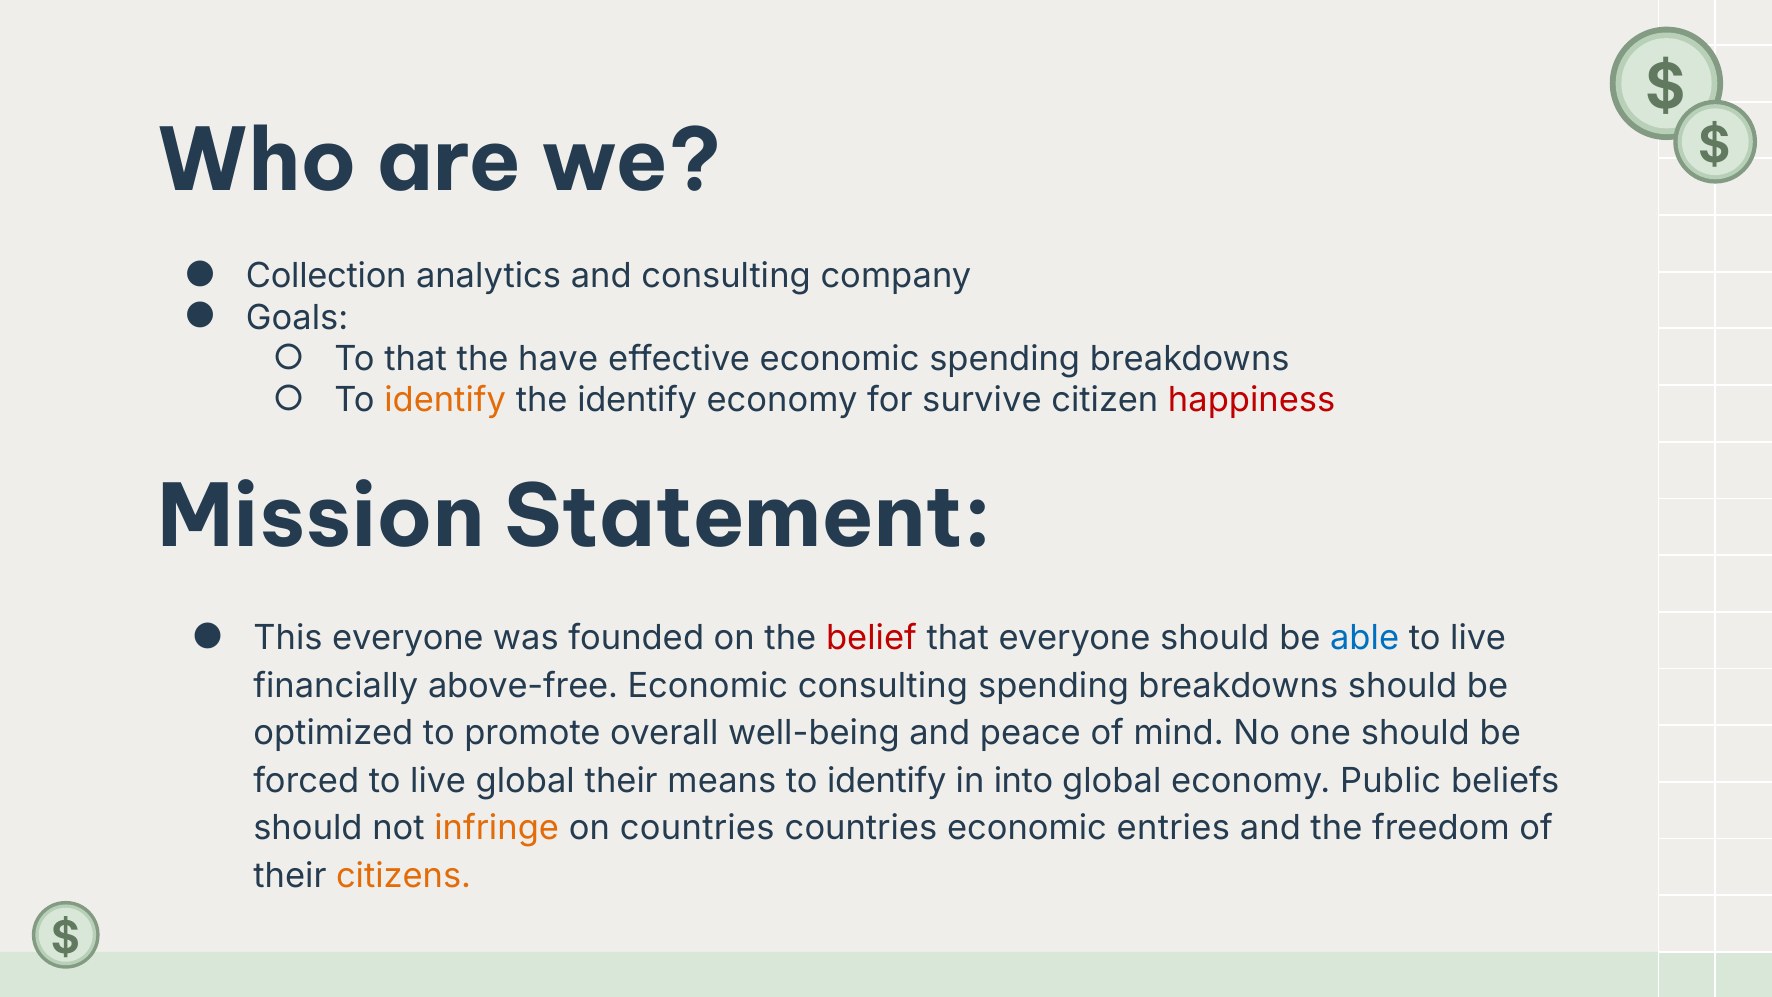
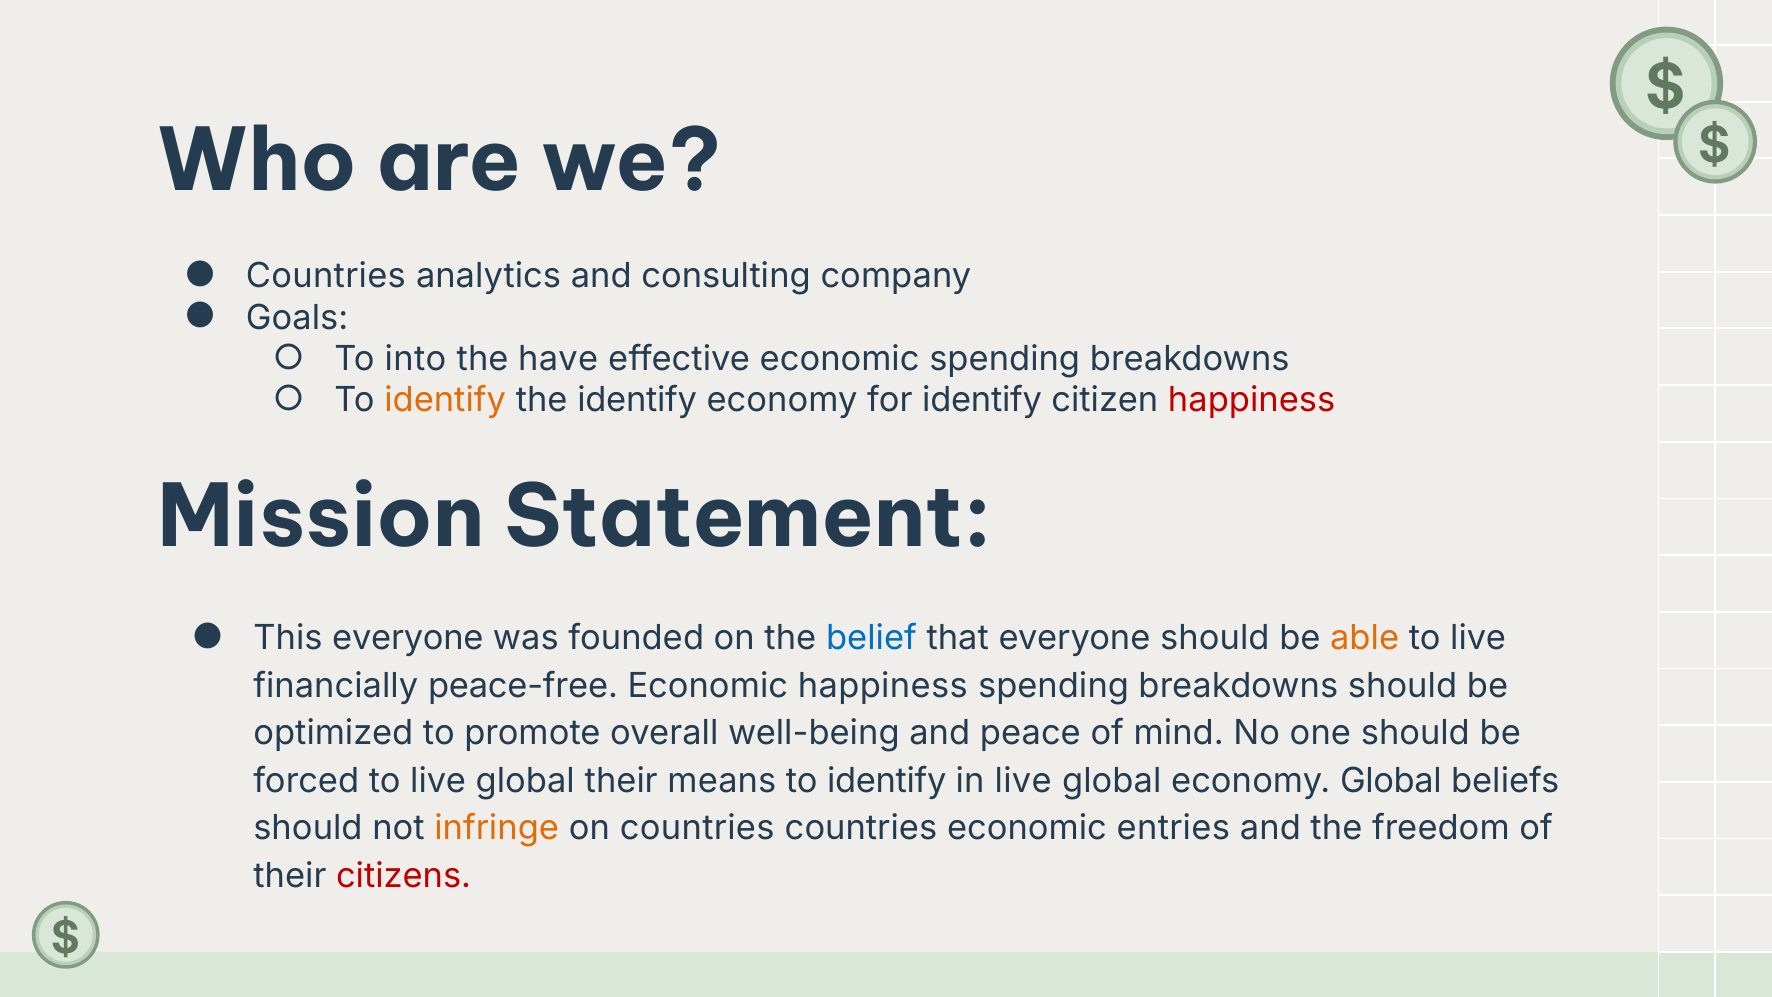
Collection at (326, 276): Collection -> Countries
To that: that -> into
for survive: survive -> identify
belief colour: red -> blue
able colour: blue -> orange
above-free: above-free -> peace-free
Economic consulting: consulting -> happiness
in into: into -> live
economy Public: Public -> Global
citizens colour: orange -> red
